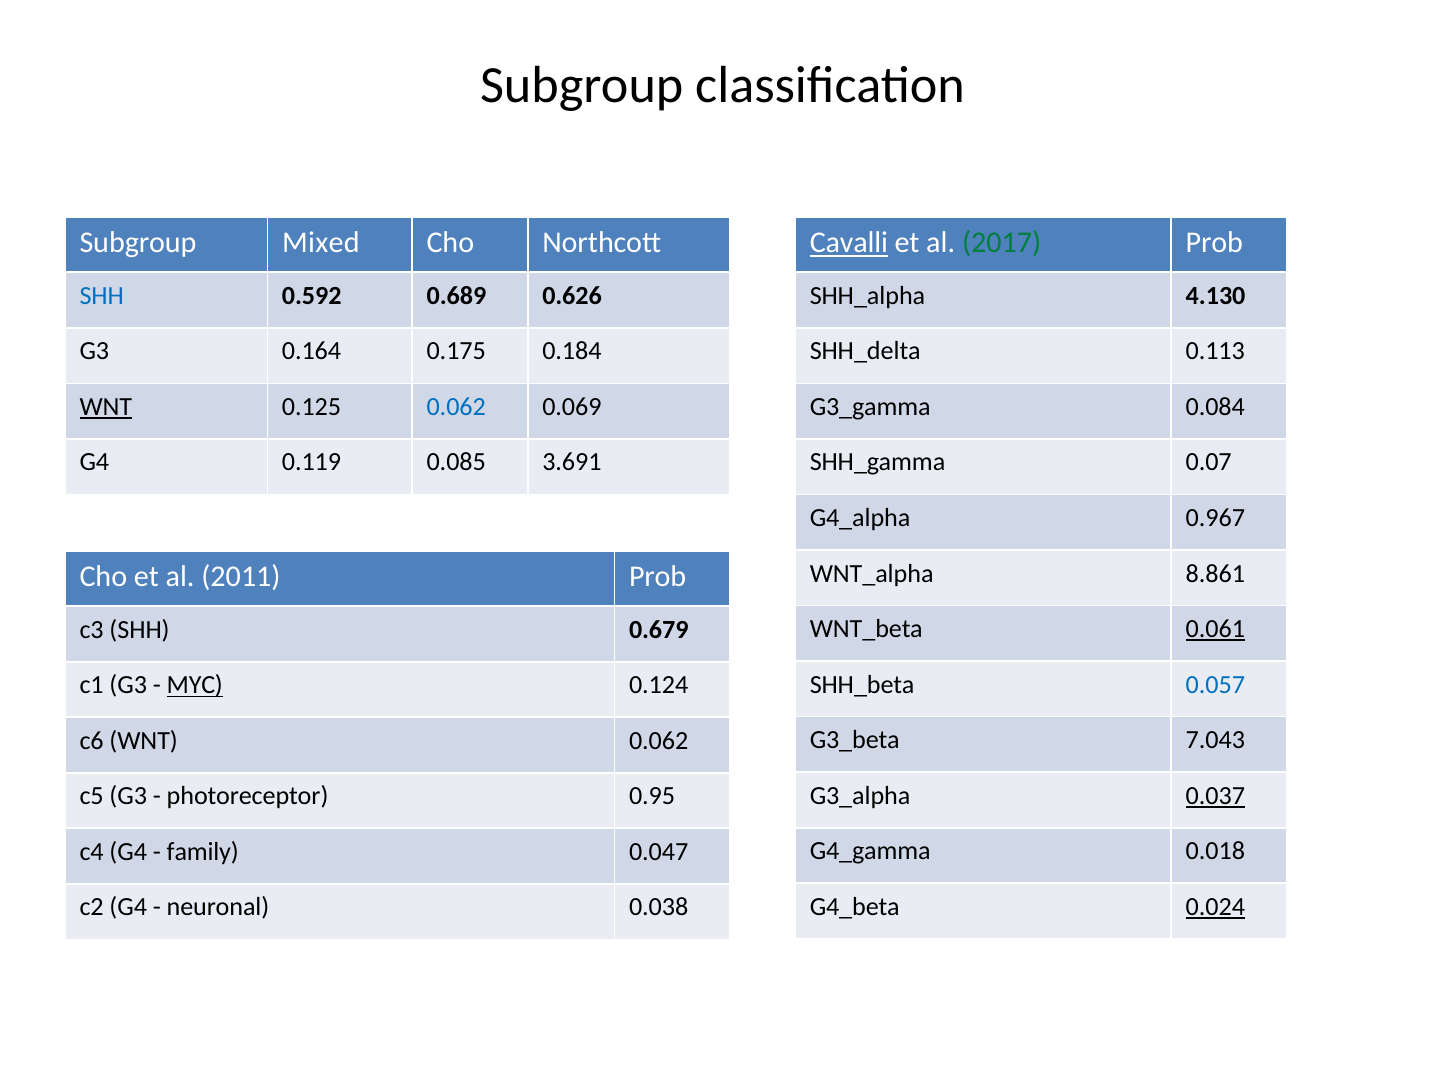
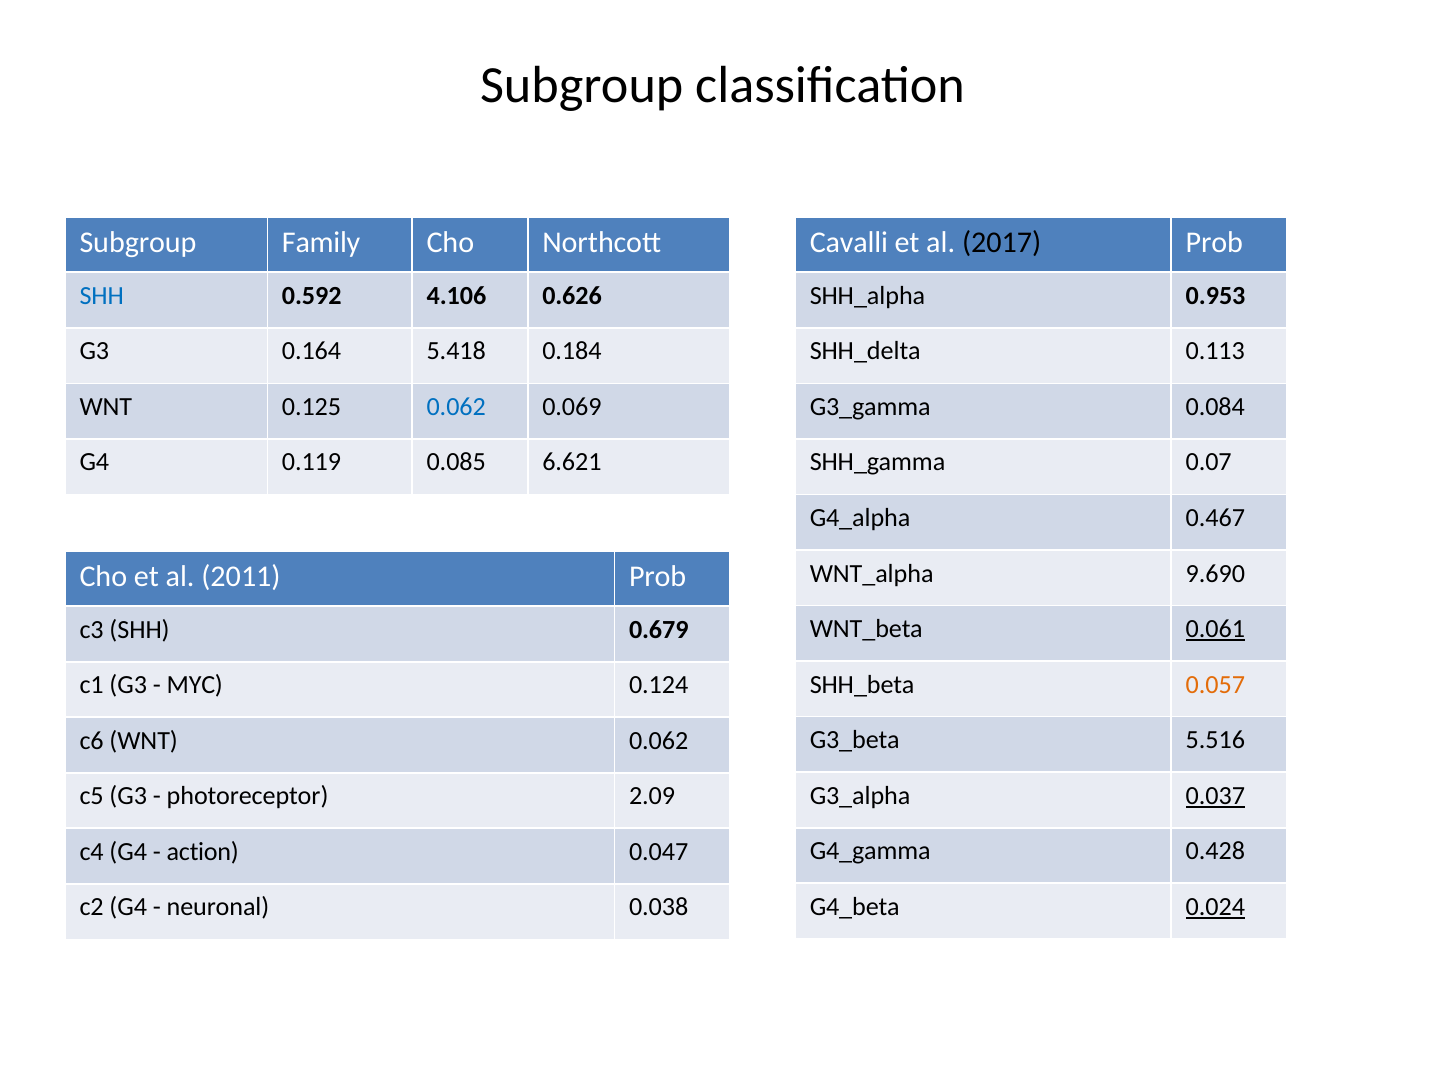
Mixed: Mixed -> Family
Cavalli underline: present -> none
2017 colour: green -> black
0.689: 0.689 -> 4.106
4.130: 4.130 -> 0.953
0.175: 0.175 -> 5.418
WNT at (106, 407) underline: present -> none
3.691: 3.691 -> 6.621
0.967: 0.967 -> 0.467
8.861: 8.861 -> 9.690
0.057 colour: blue -> orange
MYC underline: present -> none
7.043: 7.043 -> 5.516
0.95: 0.95 -> 2.09
0.018: 0.018 -> 0.428
family: family -> action
